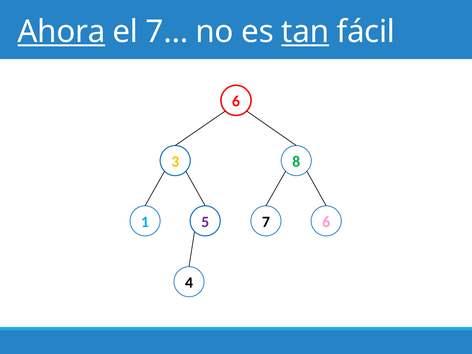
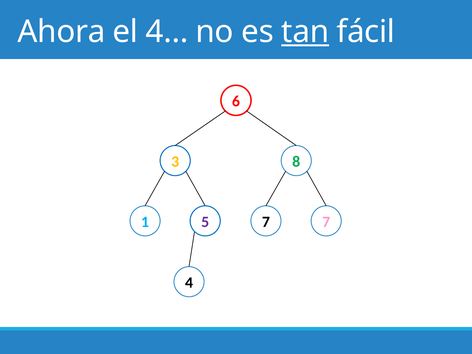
Ahora underline: present -> none
7…: 7… -> 4…
7 6: 6 -> 7
